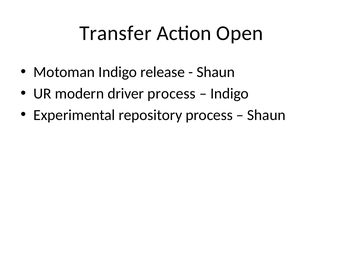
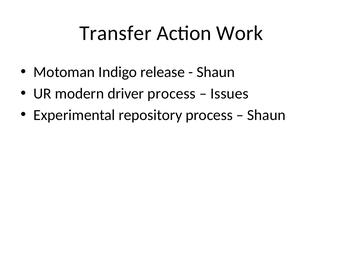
Open: Open -> Work
Indigo at (230, 93): Indigo -> Issues
